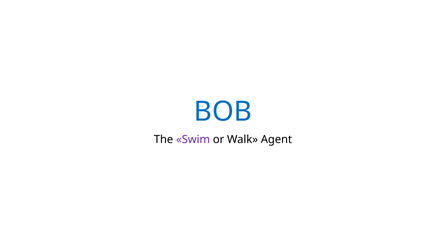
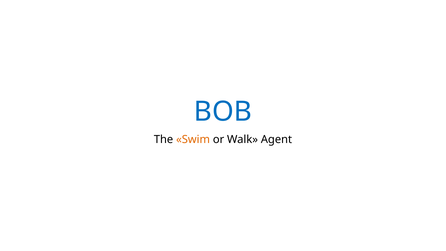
Swim colour: purple -> orange
